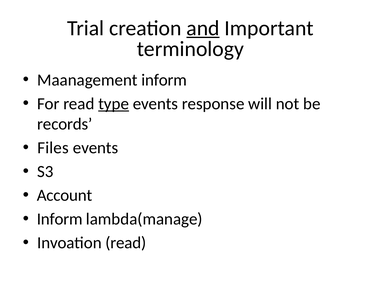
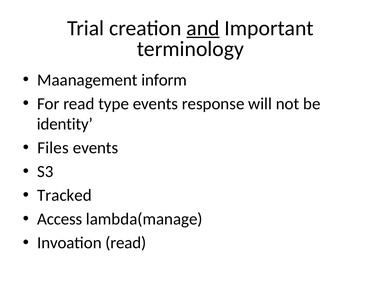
type underline: present -> none
records: records -> identity
Account: Account -> Tracked
Inform at (60, 219): Inform -> Access
